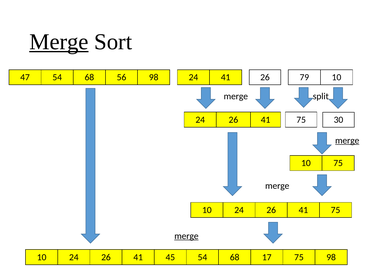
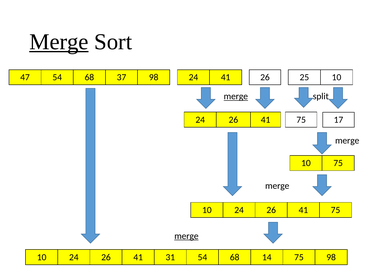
56: 56 -> 37
79: 79 -> 25
merge at (236, 96) underline: none -> present
30: 30 -> 17
merge at (347, 140) underline: present -> none
45: 45 -> 31
17: 17 -> 14
